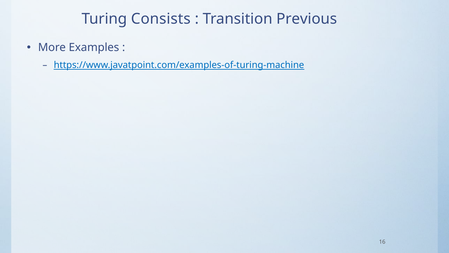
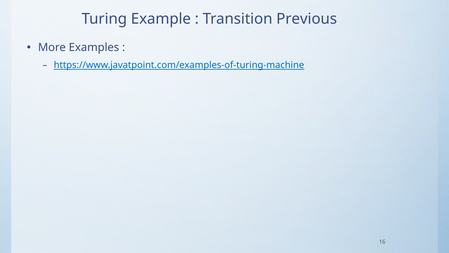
Consists: Consists -> Example
